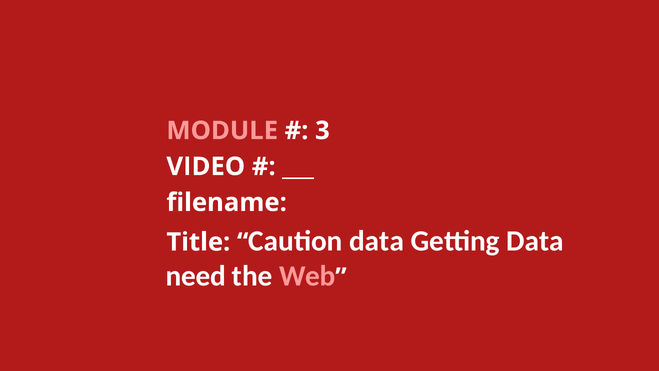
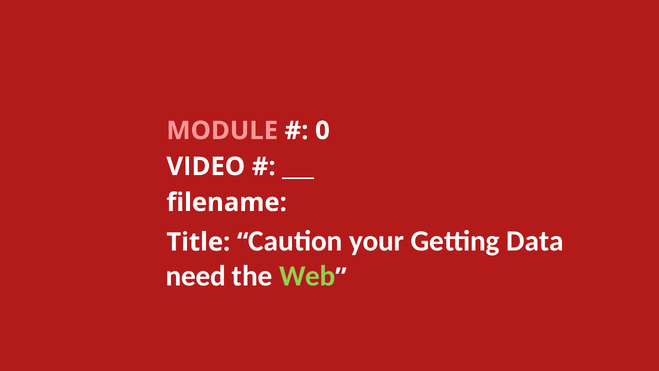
3: 3 -> 0
Caution data: data -> your
Web colour: pink -> light green
